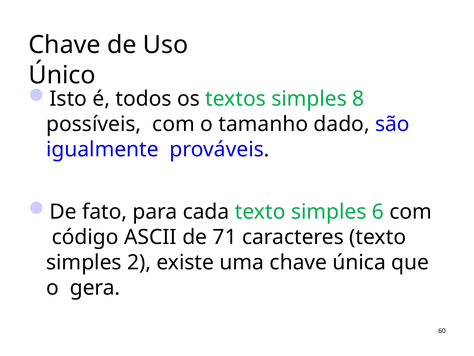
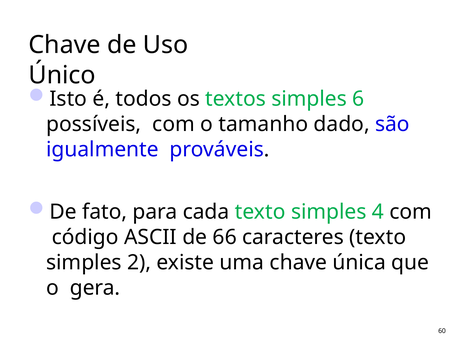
8: 8 -> 6
6: 6 -> 4
71: 71 -> 66
